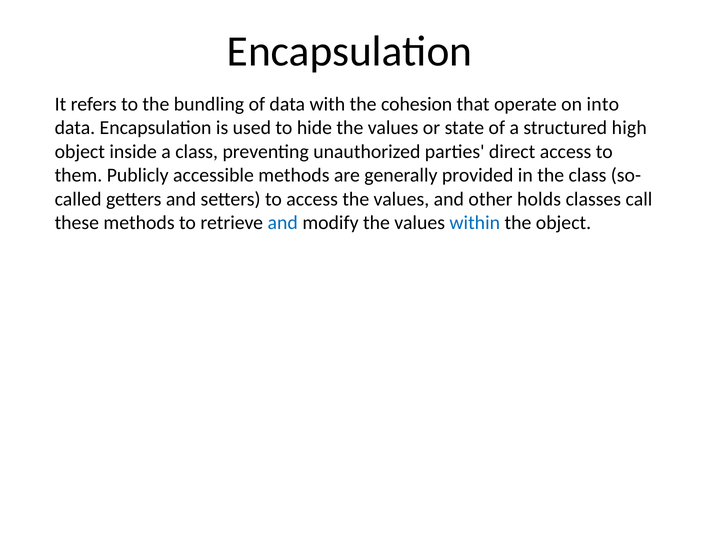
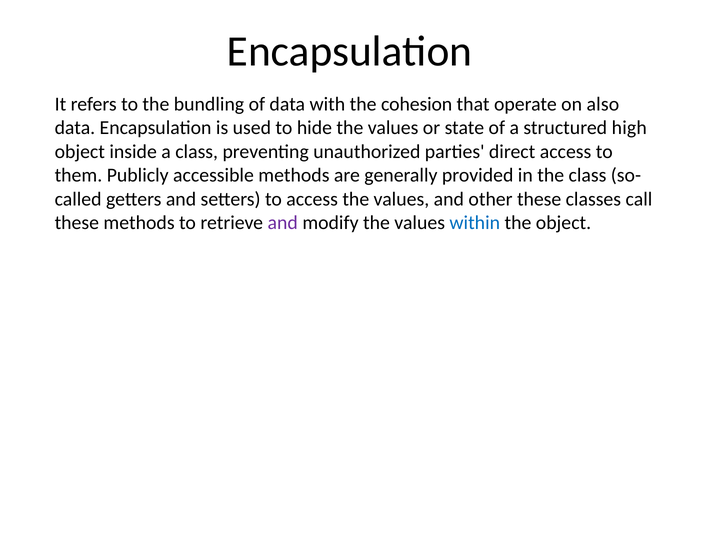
into: into -> also
other holds: holds -> these
and at (283, 223) colour: blue -> purple
